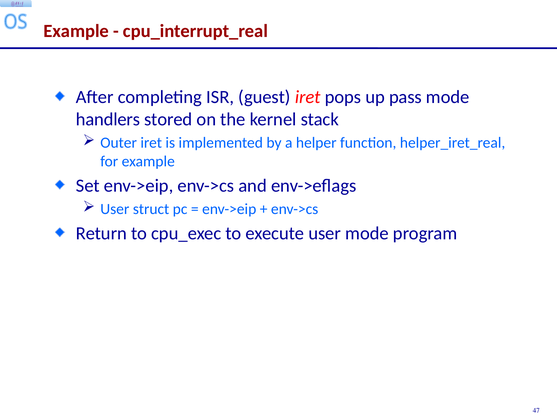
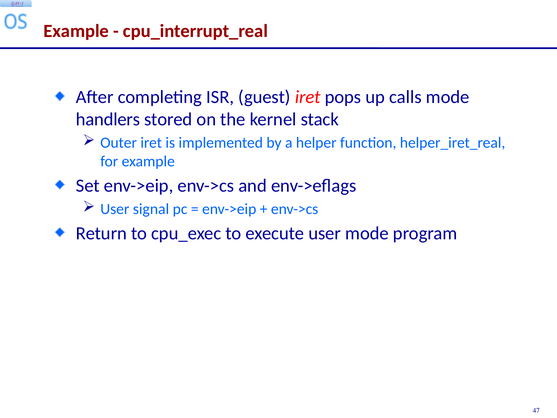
pass: pass -> calls
struct: struct -> signal
